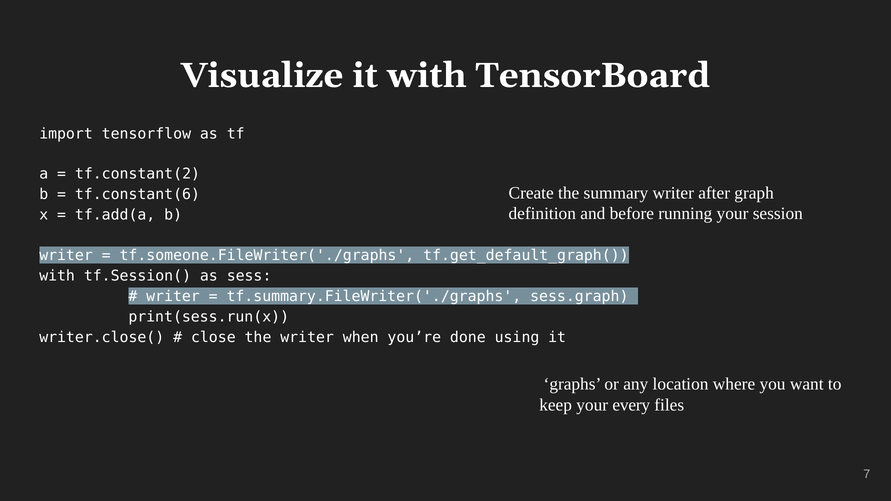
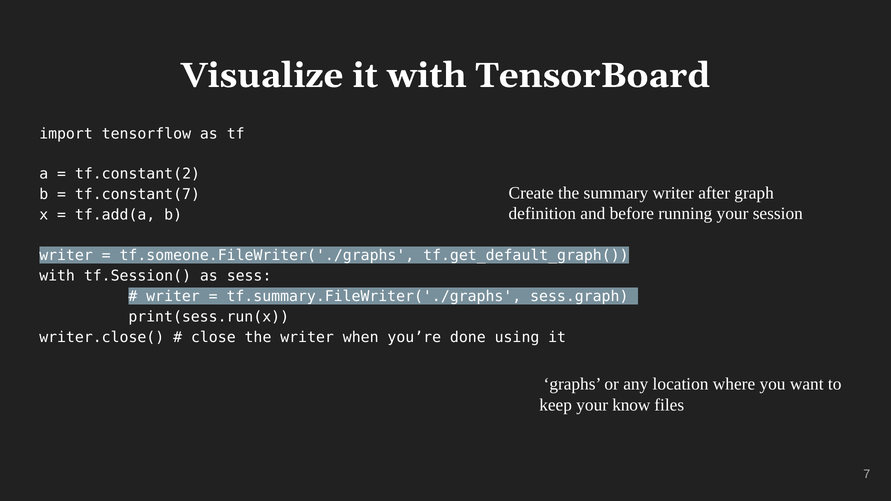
tf.constant(6: tf.constant(6 -> tf.constant(7
every: every -> know
